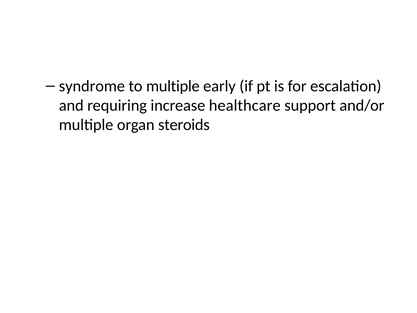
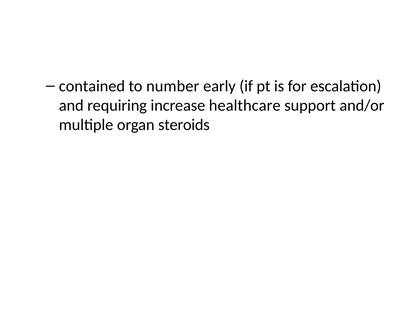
syndrome: syndrome -> contained
to multiple: multiple -> number
